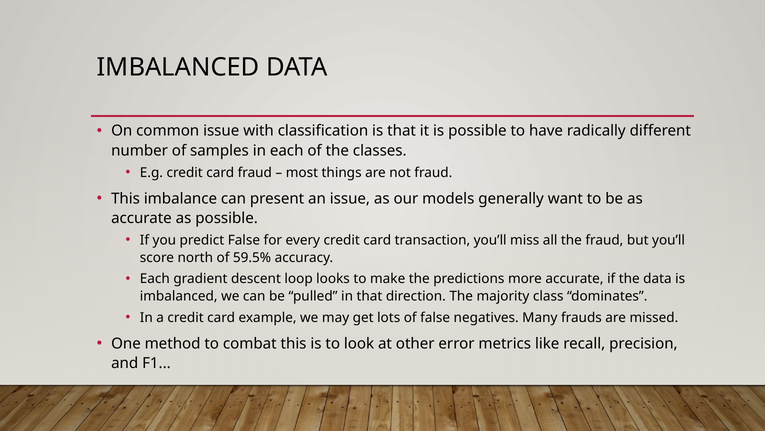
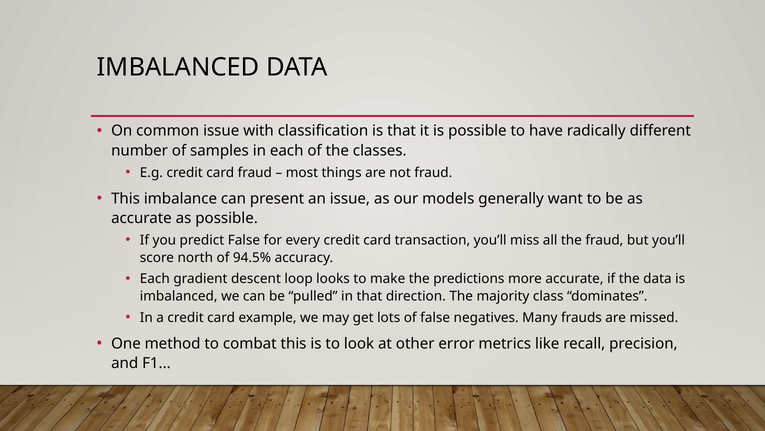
59.5%: 59.5% -> 94.5%
